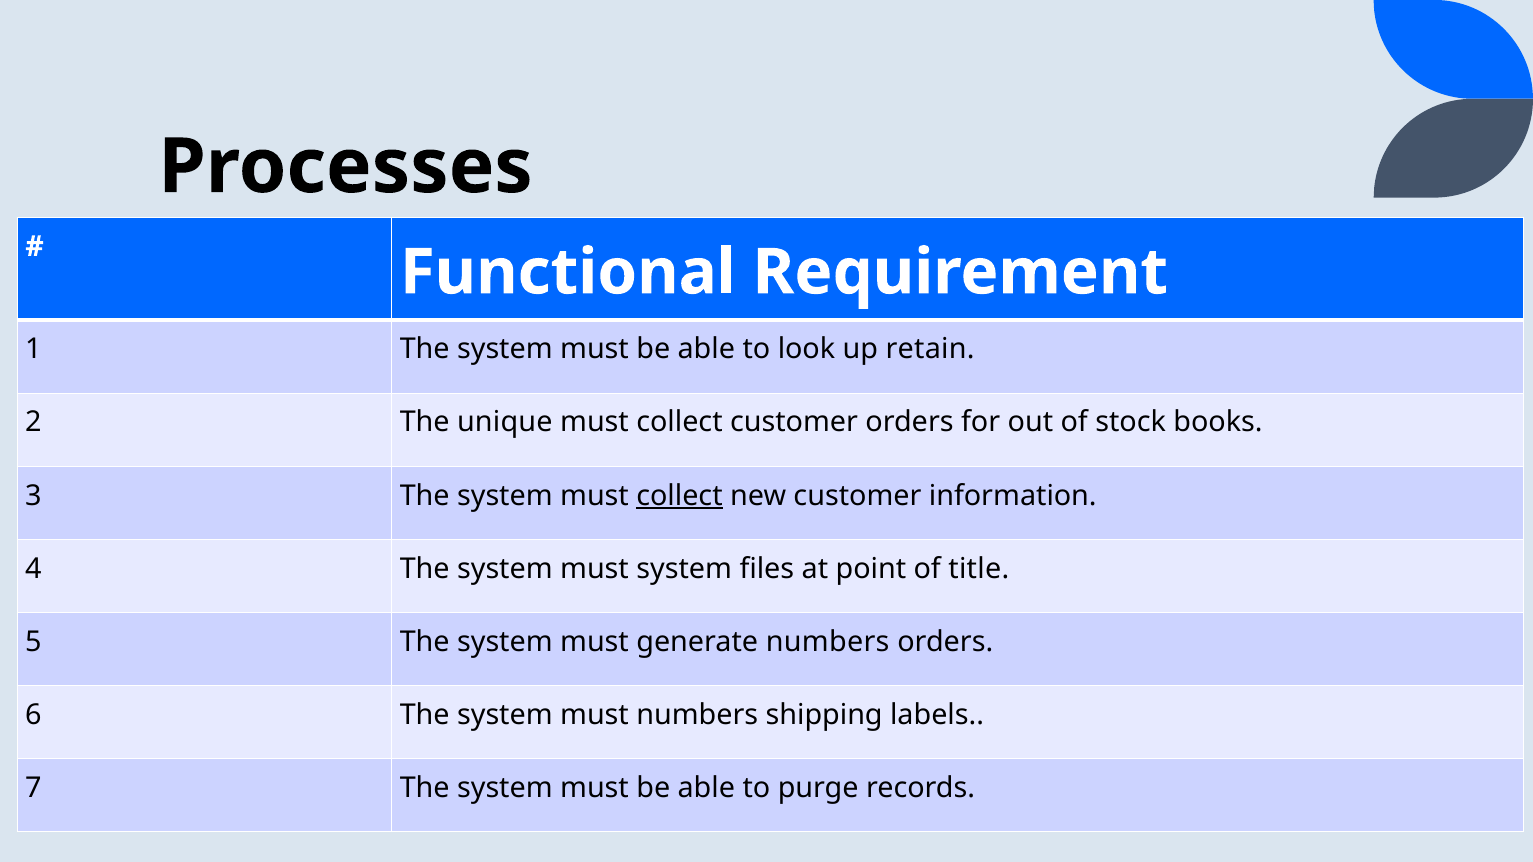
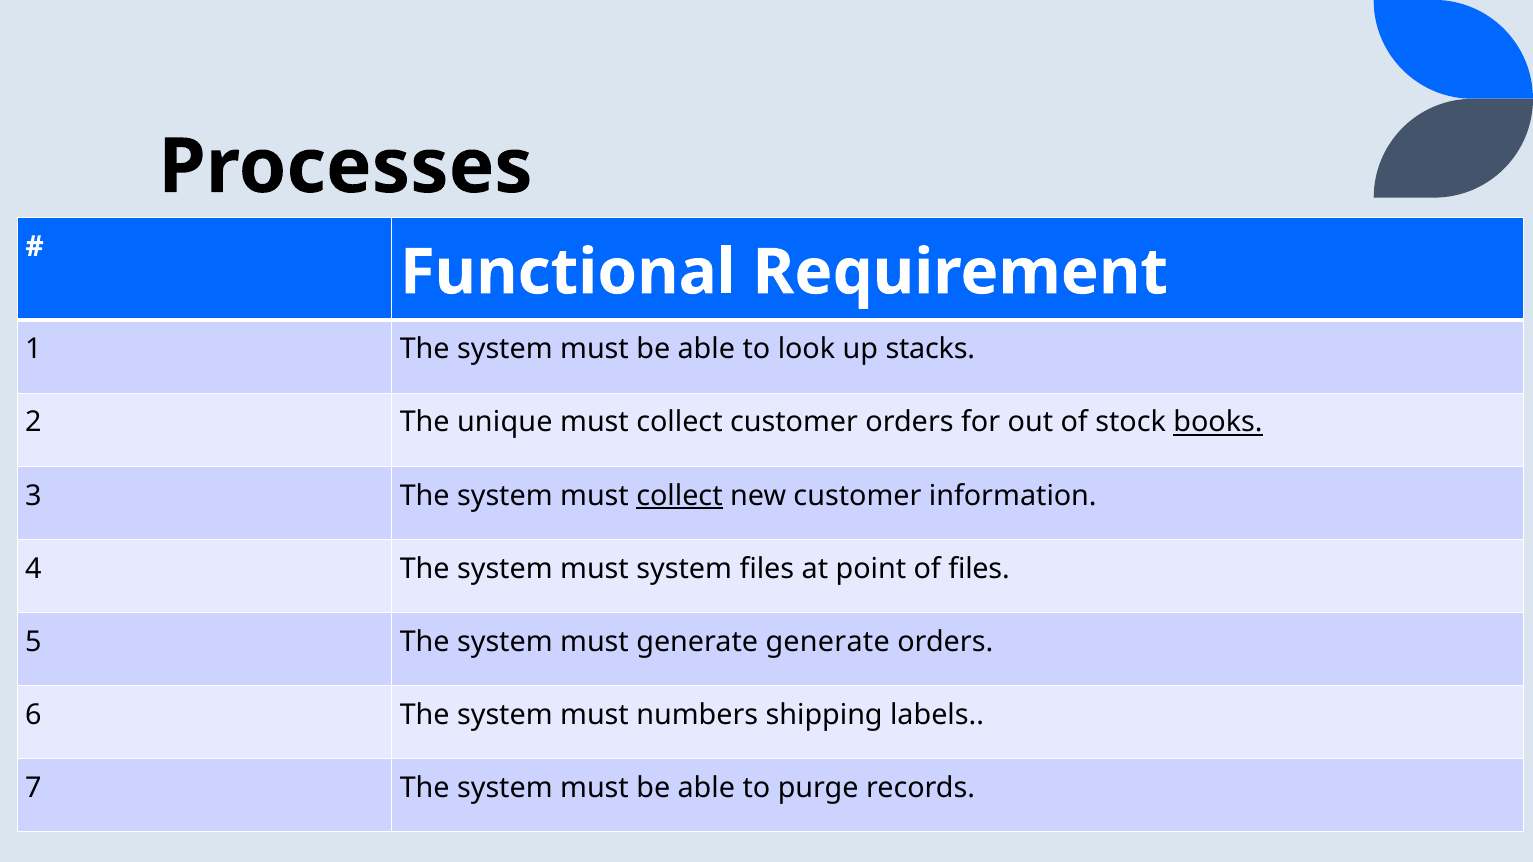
retain: retain -> stacks
books underline: none -> present
of title: title -> files
generate numbers: numbers -> generate
